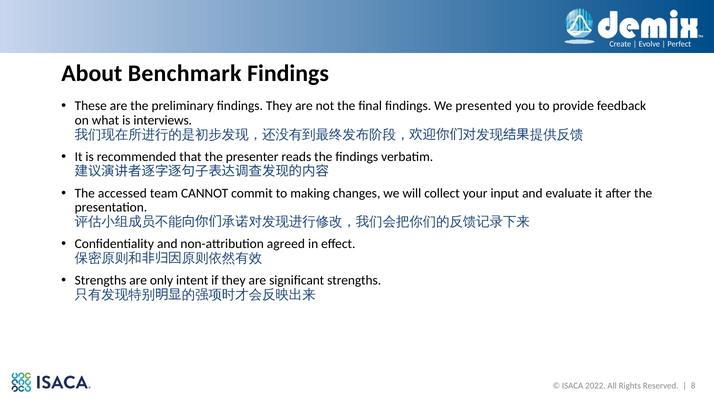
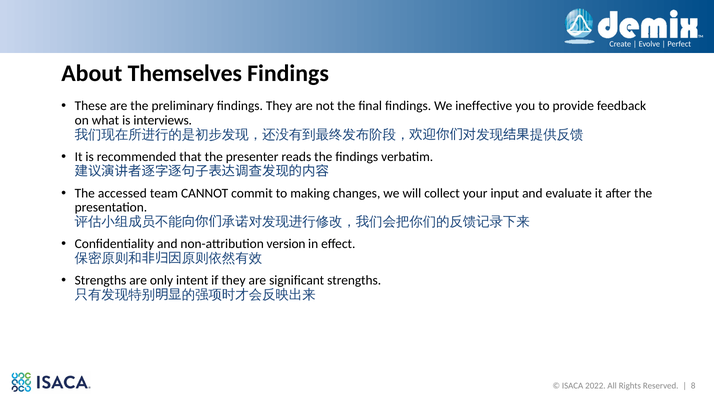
Benchmark: Benchmark -> Themselves
presented: presented -> ineffective
agreed: agreed -> version
